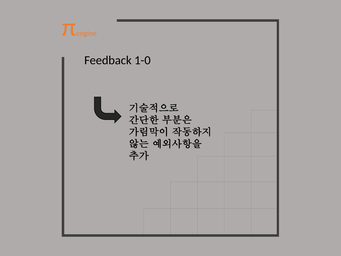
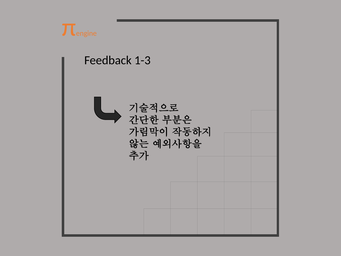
1-0: 1-0 -> 1-3
